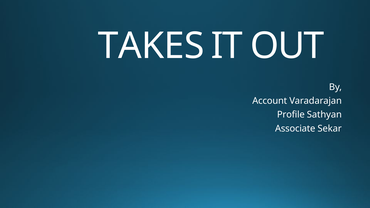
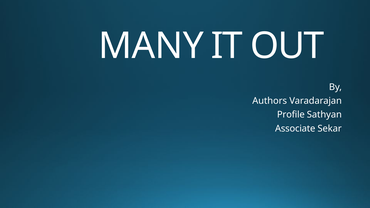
TAKES: TAKES -> MANY
Account: Account -> Authors
